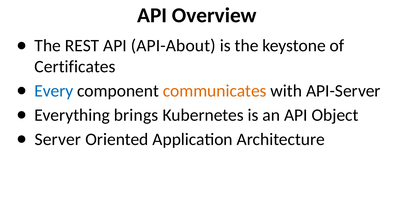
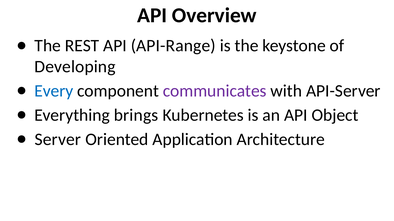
API-About: API-About -> API-Range
Certificates: Certificates -> Developing
communicates colour: orange -> purple
